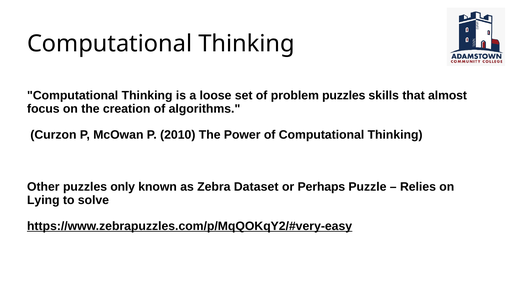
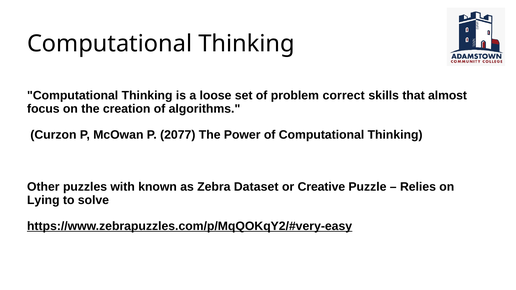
problem puzzles: puzzles -> correct
2010: 2010 -> 2077
only: only -> with
Perhaps: Perhaps -> Creative
